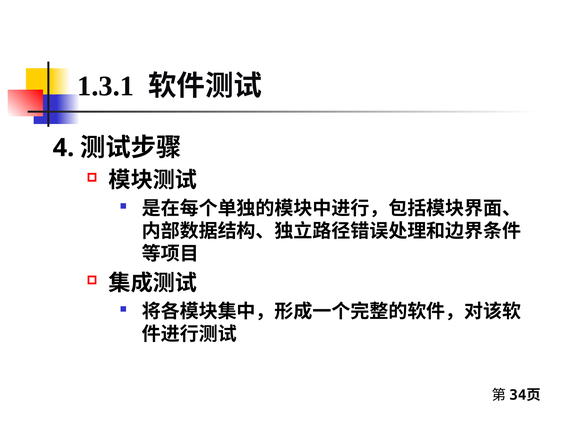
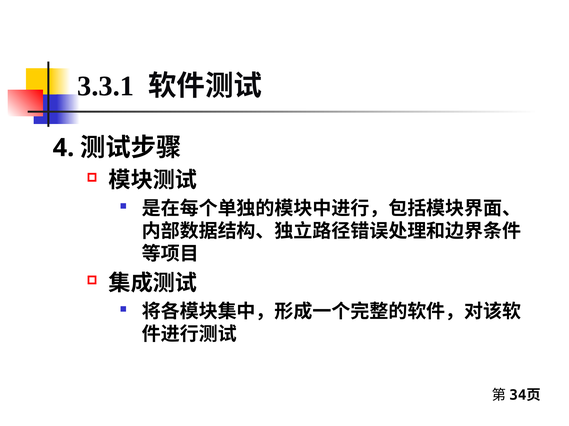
1.3.1: 1.3.1 -> 3.3.1
